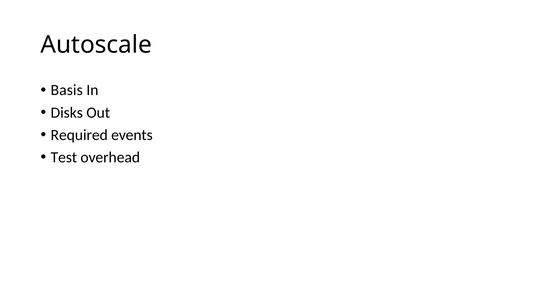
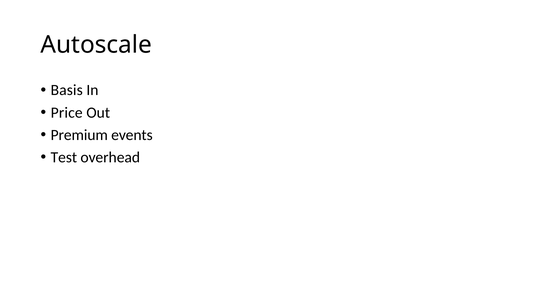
Disks: Disks -> Price
Required: Required -> Premium
